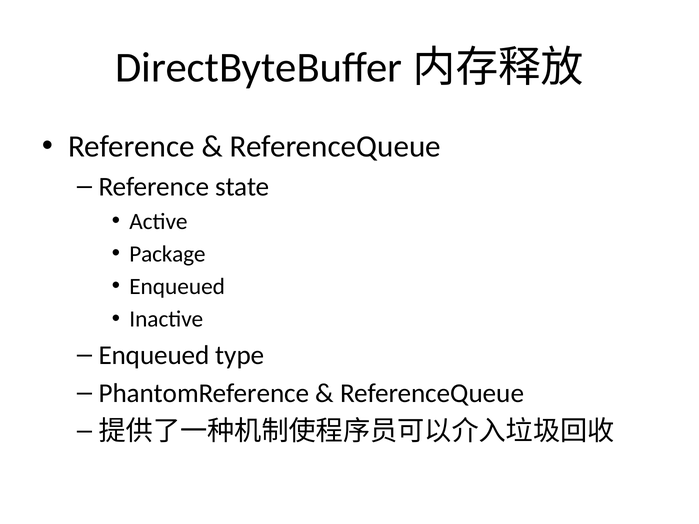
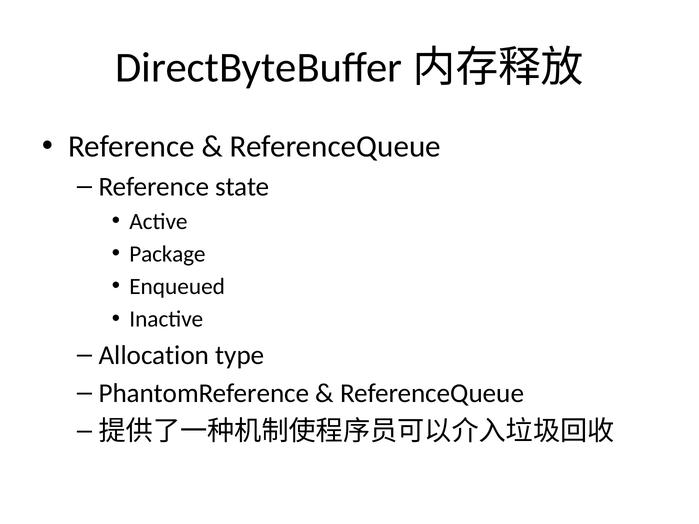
Enqueued at (154, 355): Enqueued -> Allocation
